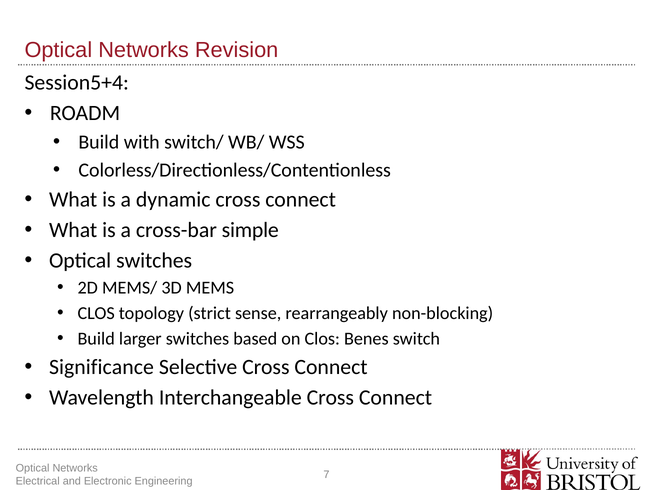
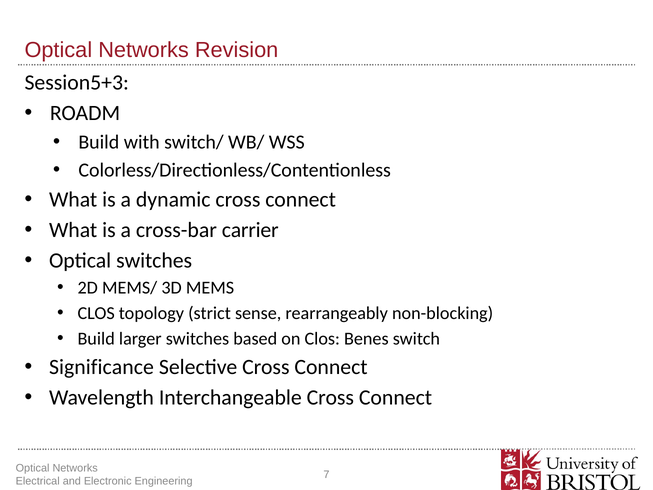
Session5+4: Session5+4 -> Session5+3
simple: simple -> carrier
